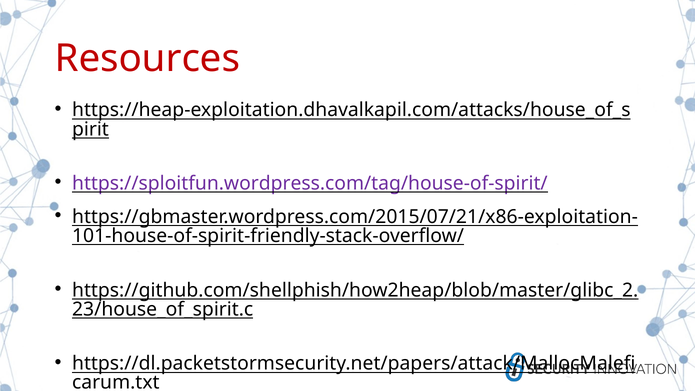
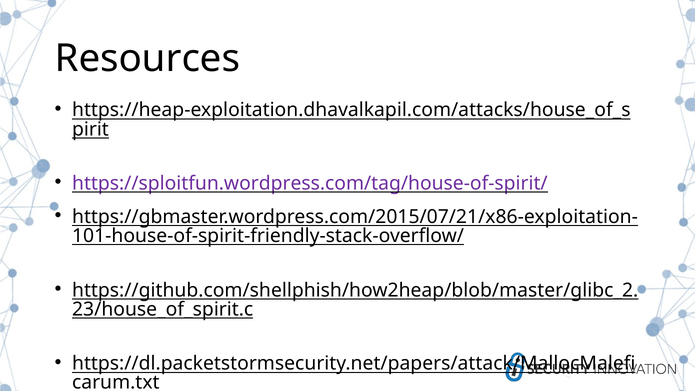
Resources colour: red -> black
